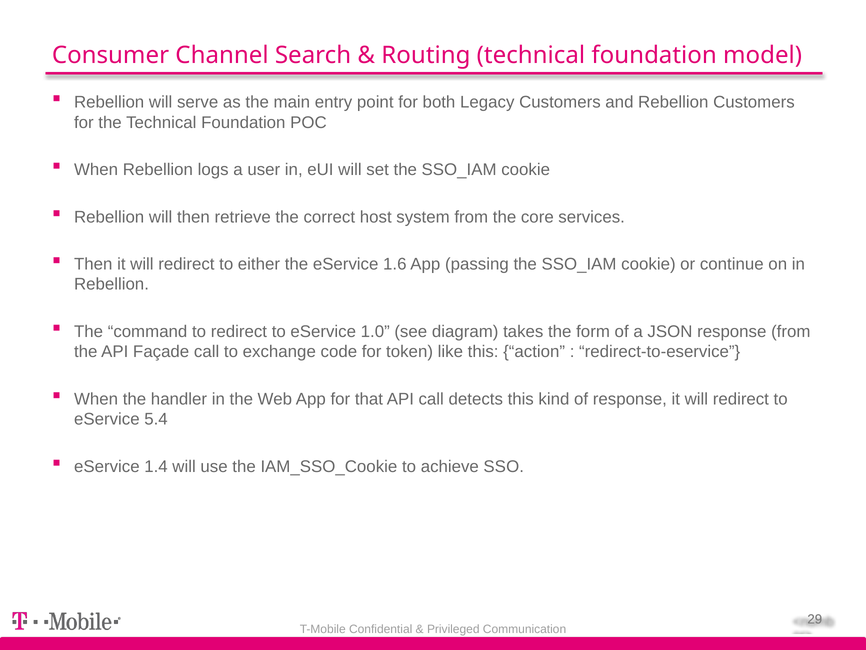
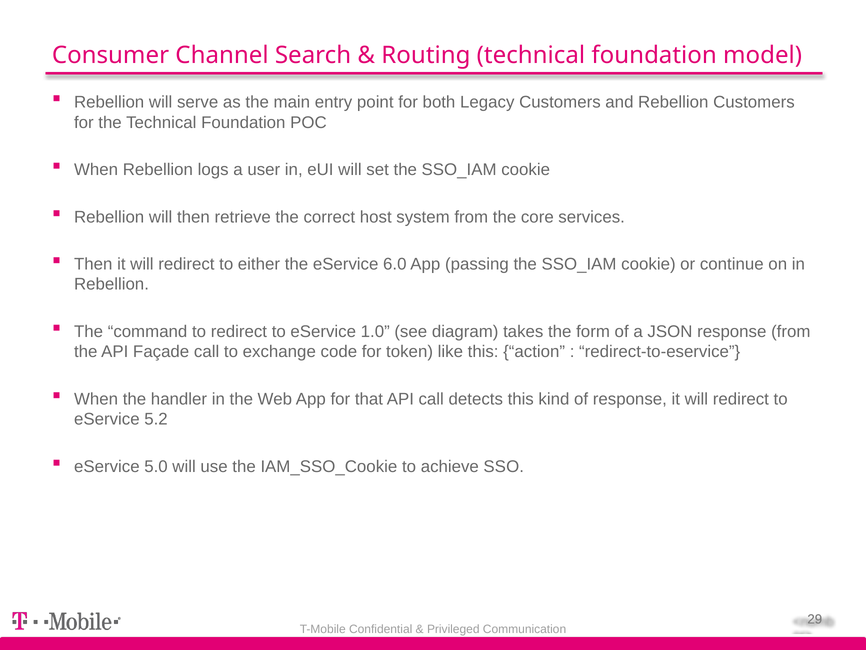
1.6: 1.6 -> 6.0
5.4: 5.4 -> 5.2
1.4: 1.4 -> 5.0
